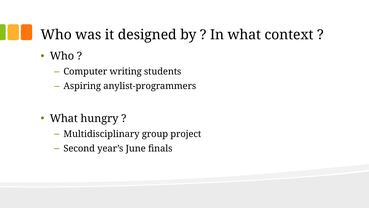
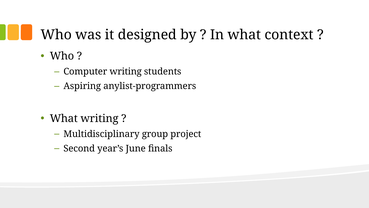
What hungry: hungry -> writing
